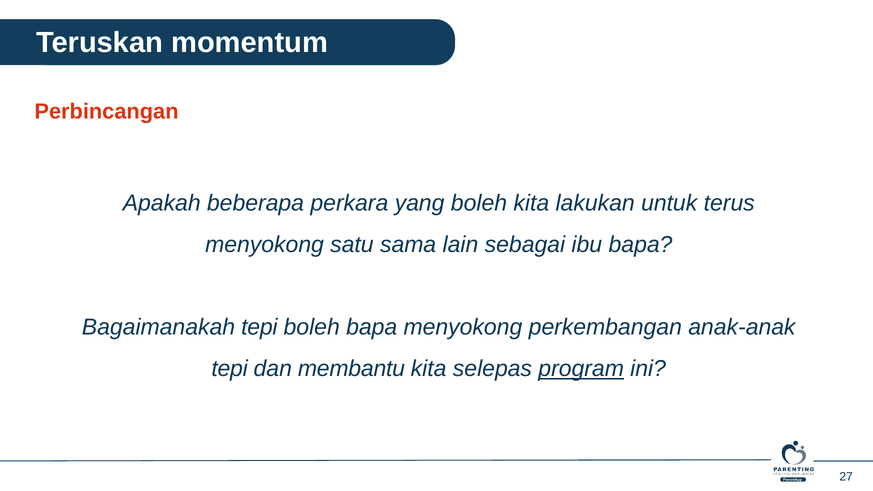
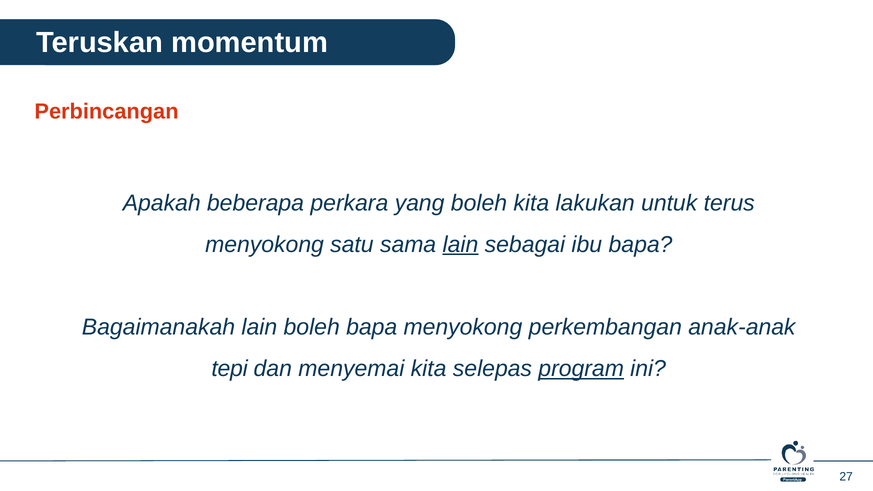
lain at (460, 244) underline: none -> present
Bagaimanakah tepi: tepi -> lain
membantu: membantu -> menyemai
